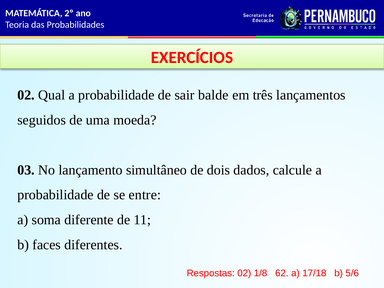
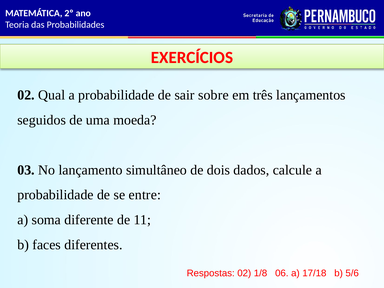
balde: balde -> sobre
62: 62 -> 06
